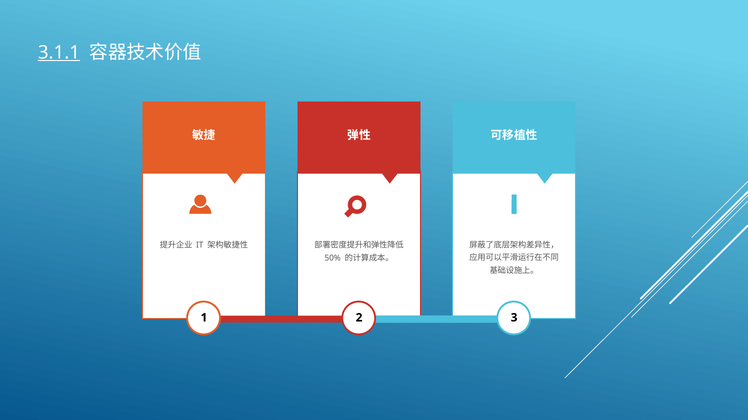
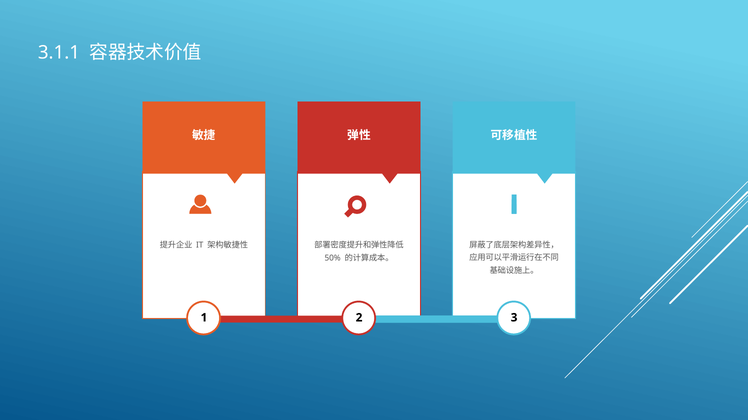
3.1.1 underline: present -> none
